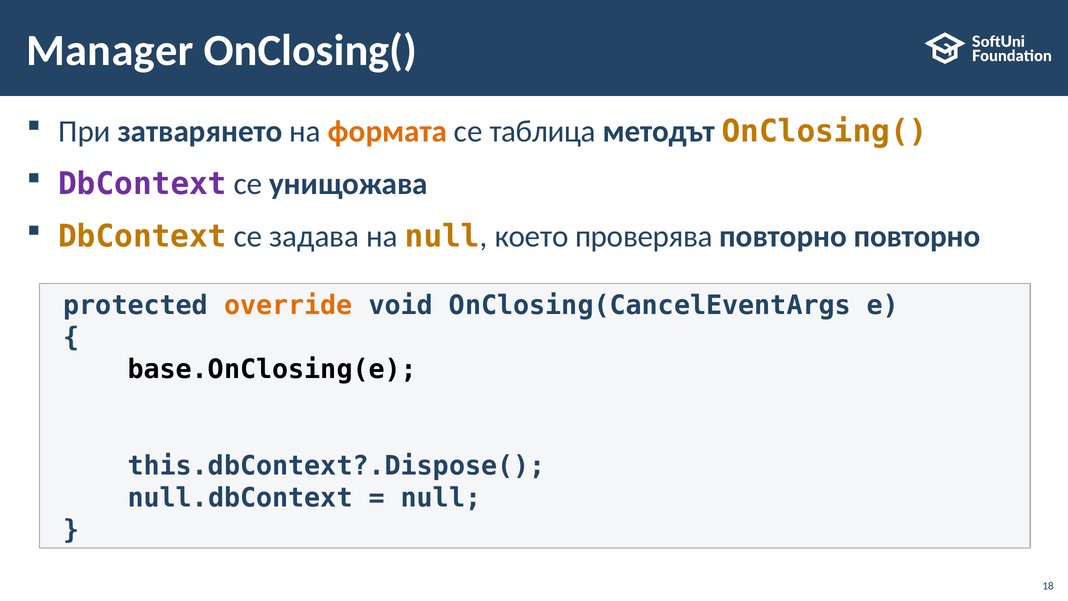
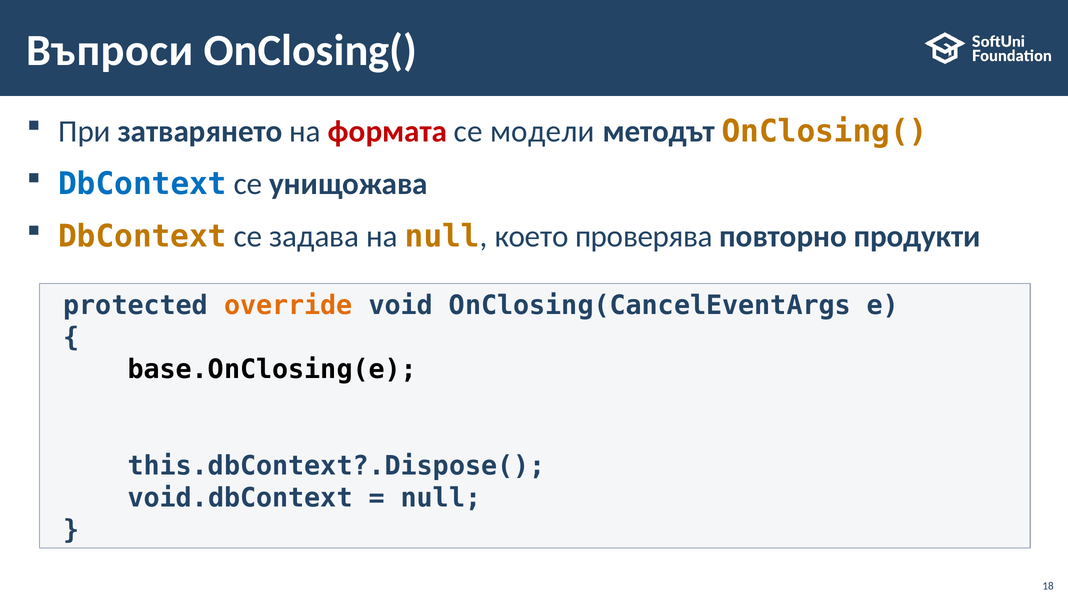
Manager: Manager -> Въпроси
формата colour: orange -> red
таблица: таблица -> модели
DbContext at (142, 184) colour: purple -> blue
повторно повторно: повторно -> продукти
null.dbContext: null.dbContext -> void.dbContext
